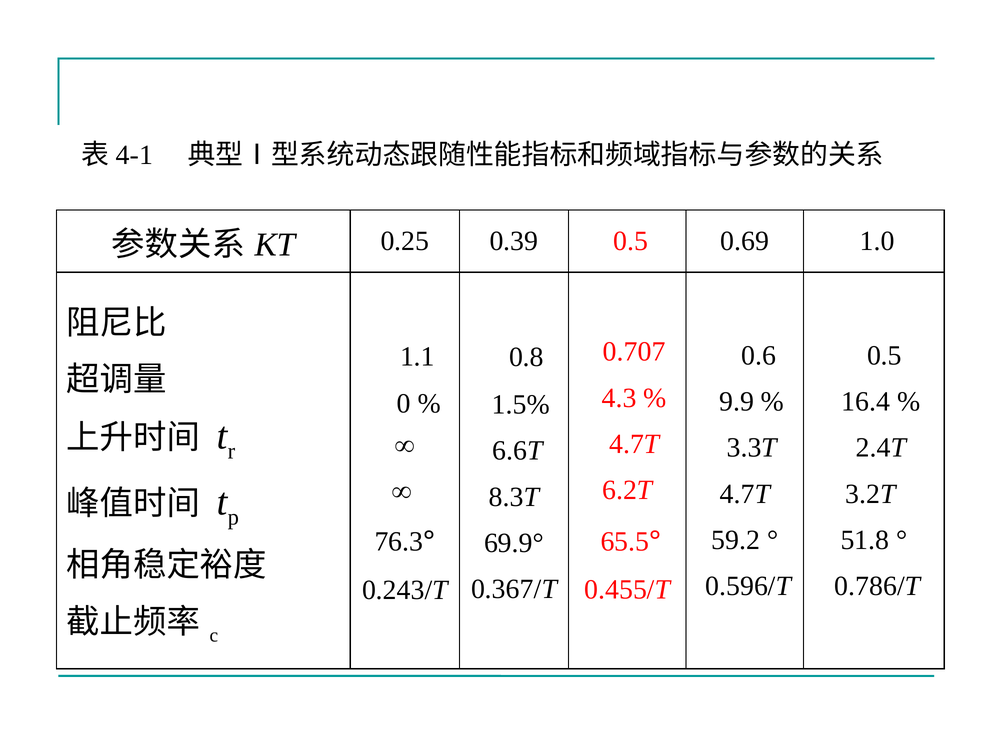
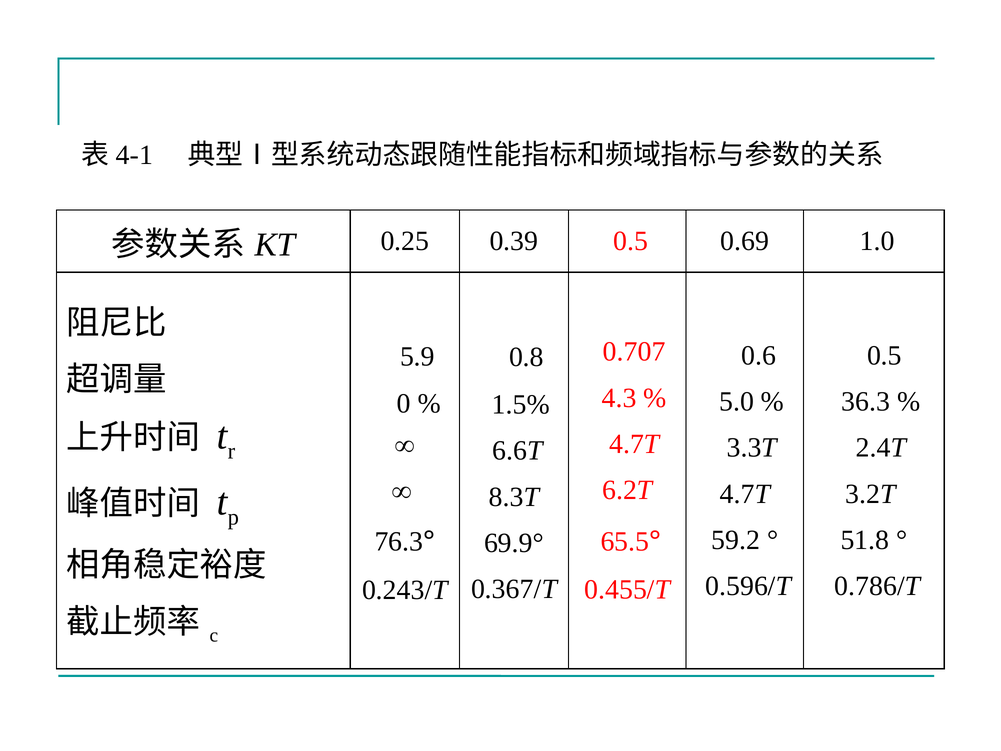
1.1: 1.1 -> 5.9
9.9: 9.9 -> 5.0
16.4: 16.4 -> 36.3
